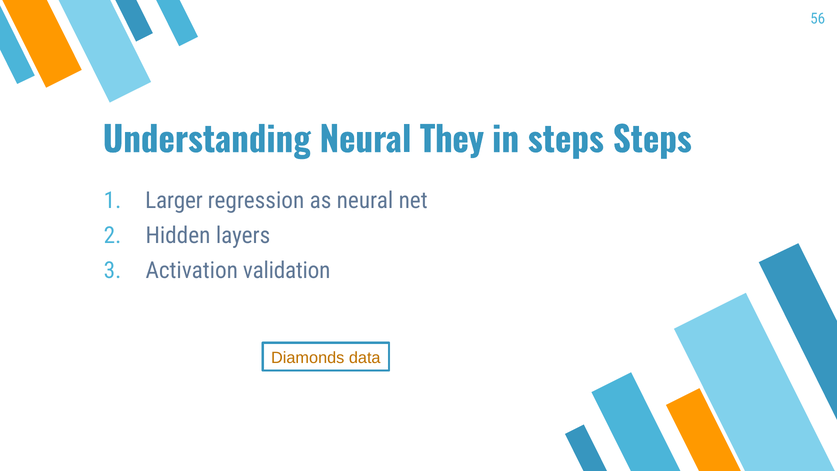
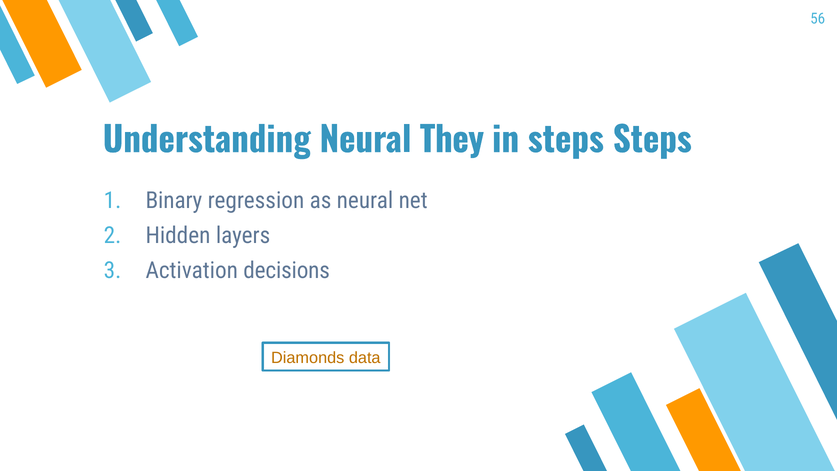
Larger: Larger -> Binary
validation: validation -> decisions
